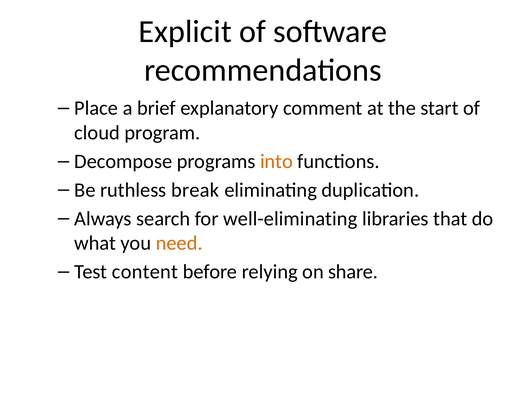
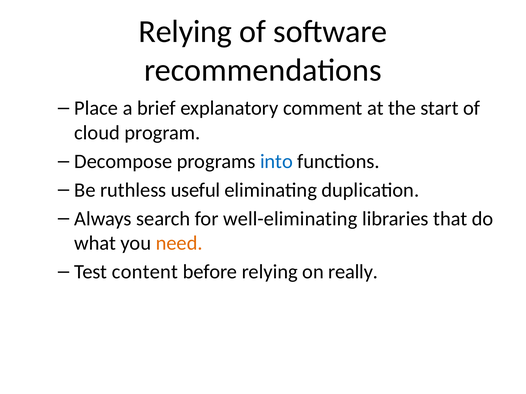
Explicit at (185, 32): Explicit -> Relying
into colour: orange -> blue
break: break -> useful
share: share -> really
